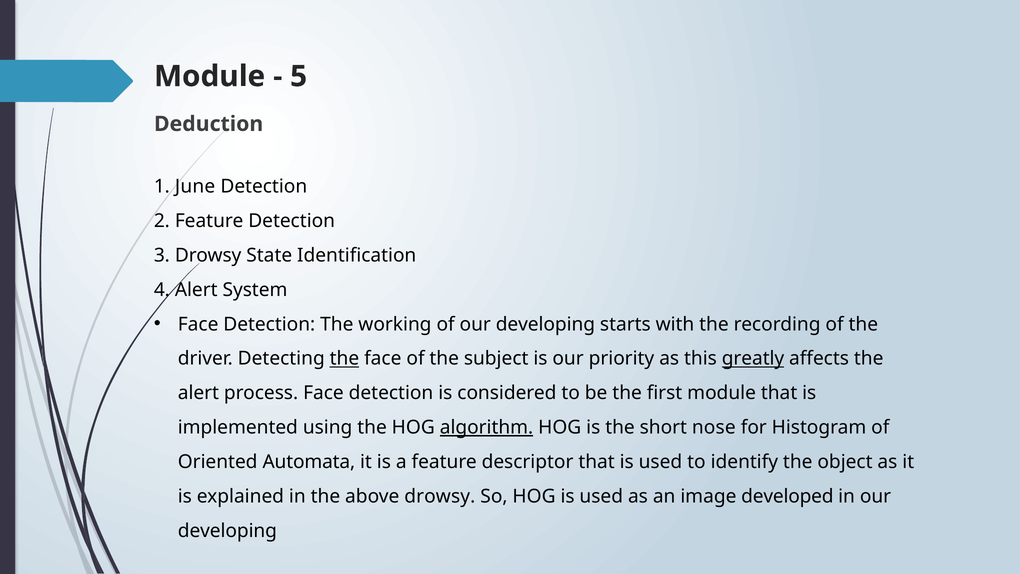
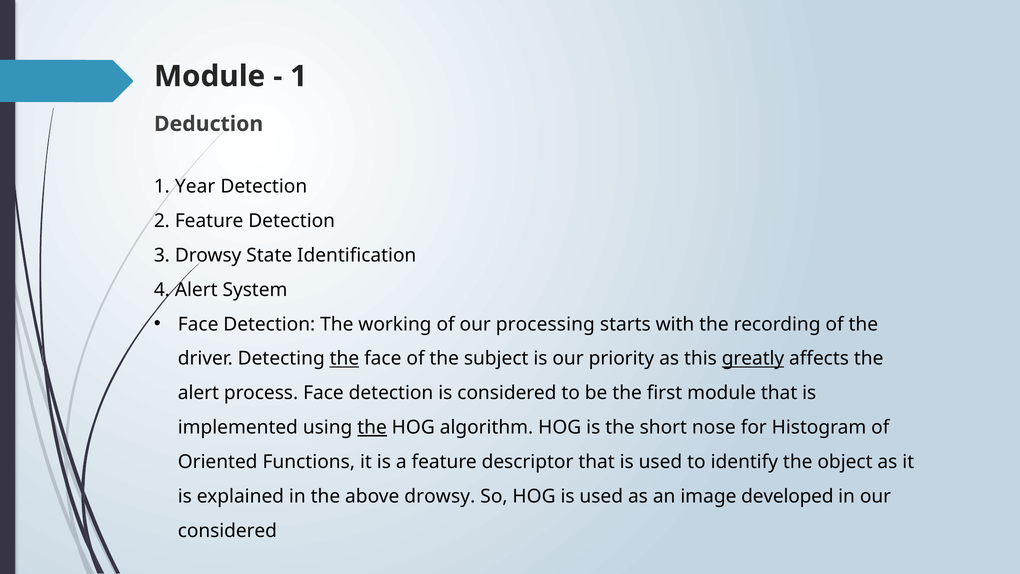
5 at (299, 76): 5 -> 1
June: June -> Year
of our developing: developing -> processing
the at (372, 427) underline: none -> present
algorithm underline: present -> none
Automata: Automata -> Functions
developing at (227, 531): developing -> considered
